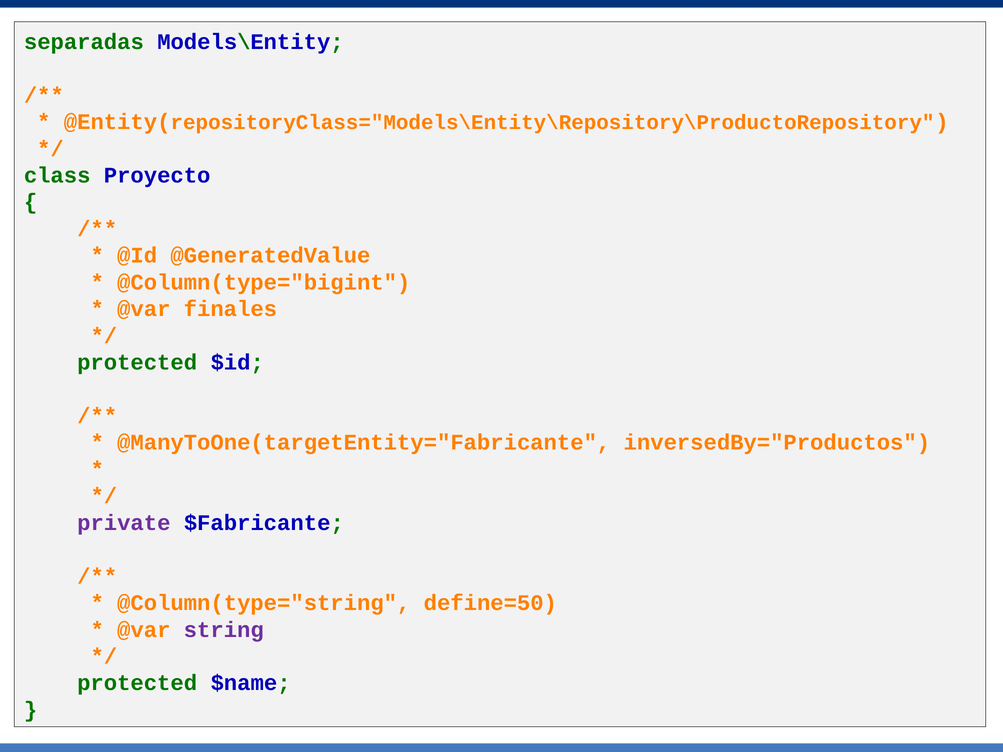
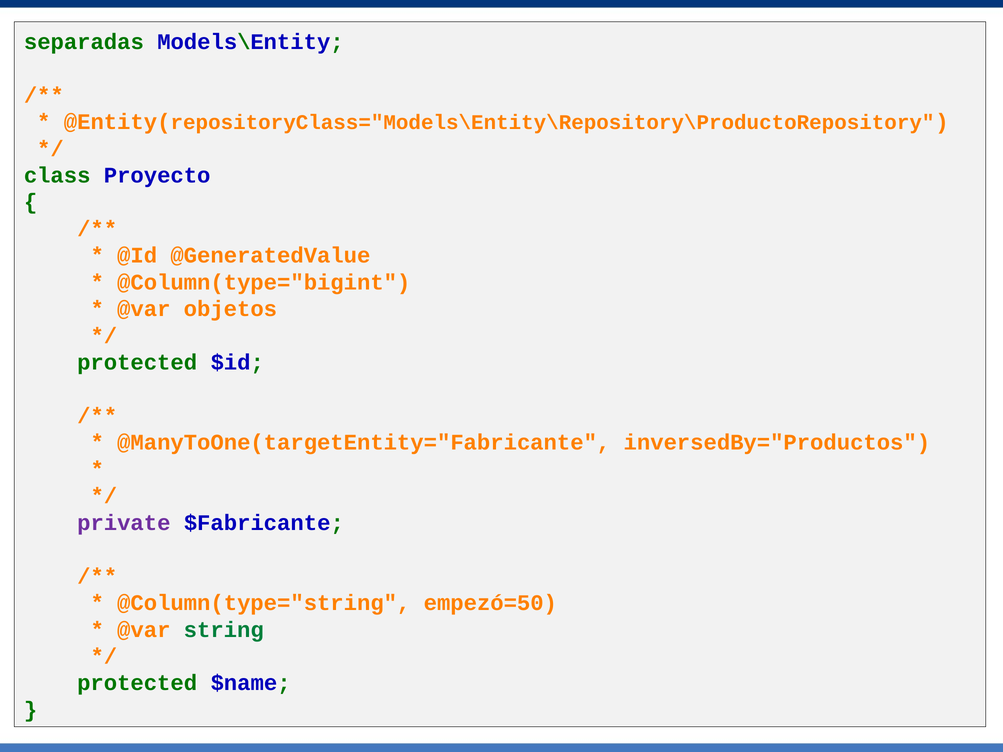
finales: finales -> objetos
define=50: define=50 -> empezó=50
string colour: purple -> green
